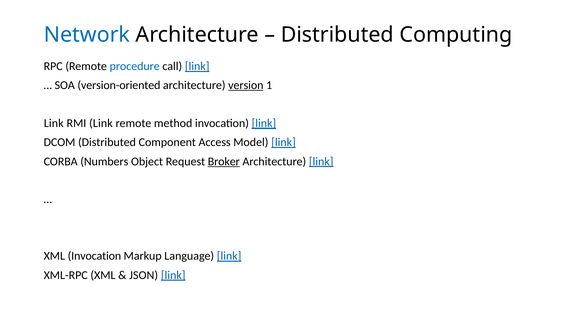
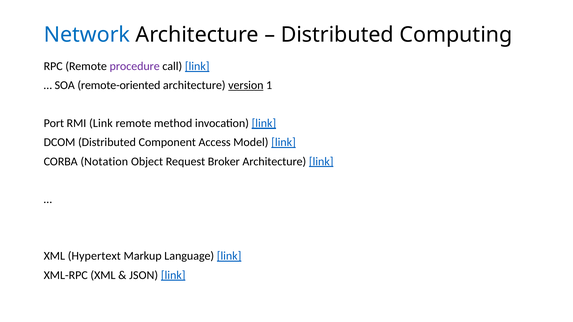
procedure colour: blue -> purple
version-oriented: version-oriented -> remote-oriented
Link at (54, 123): Link -> Port
Numbers: Numbers -> Notation
Broker underline: present -> none
XML Invocation: Invocation -> Hypertext
